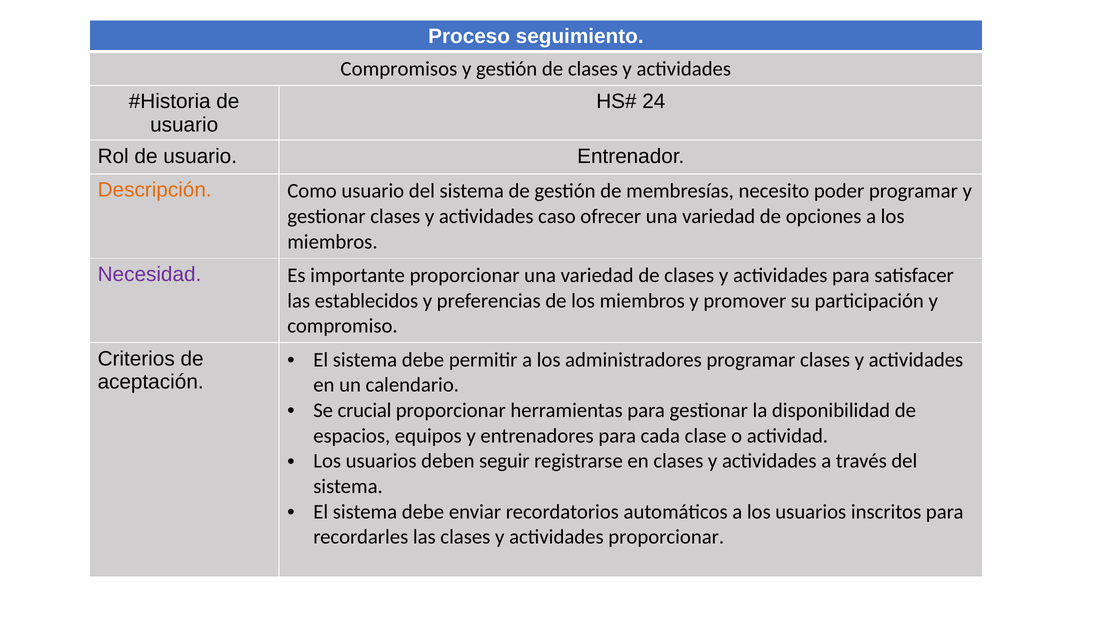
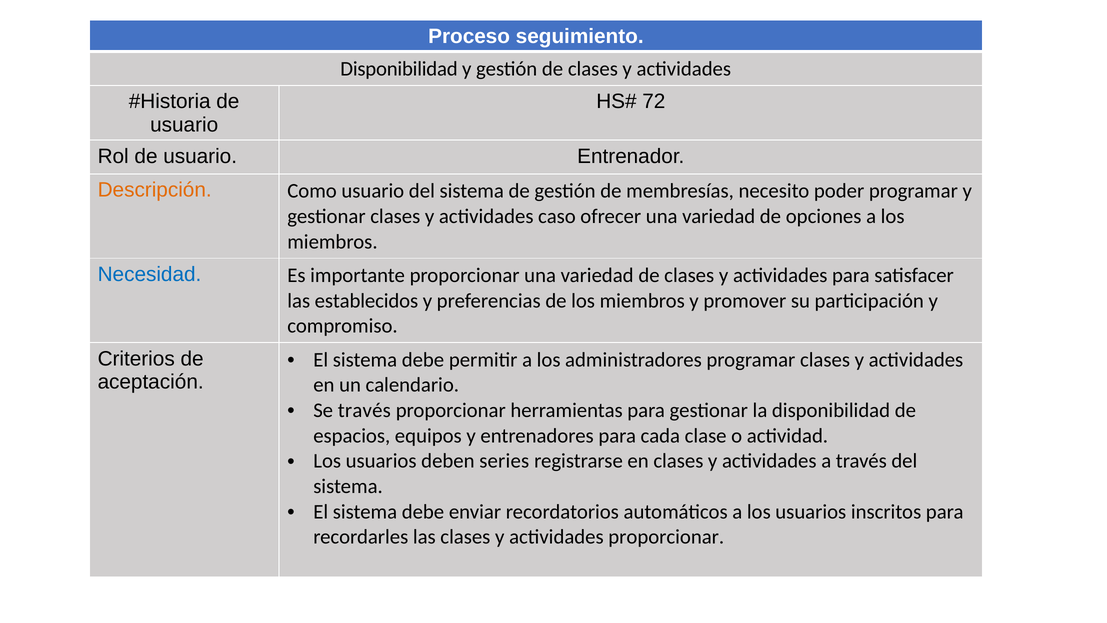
Compromisos at (399, 69): Compromisos -> Disponibilidad
24: 24 -> 72
Necesidad colour: purple -> blue
Se crucial: crucial -> través
seguir: seguir -> series
